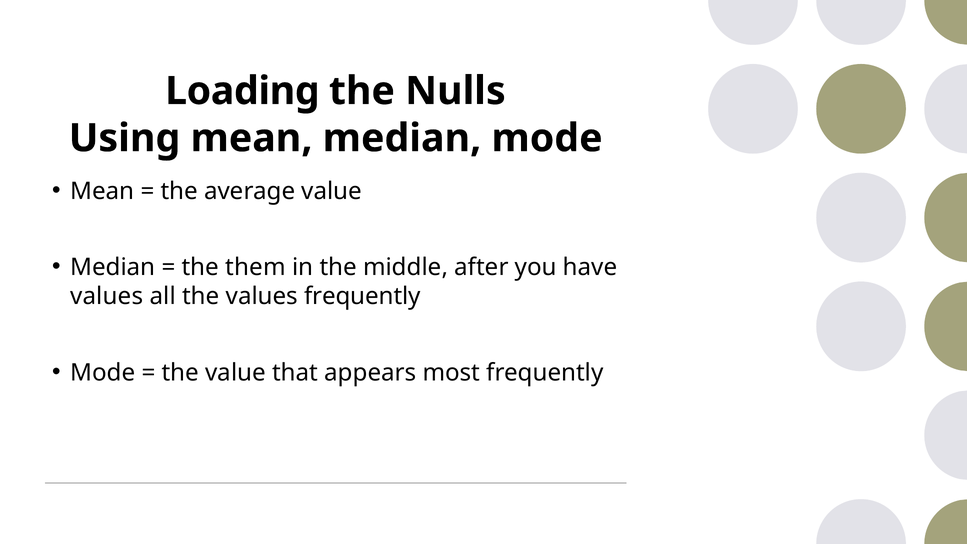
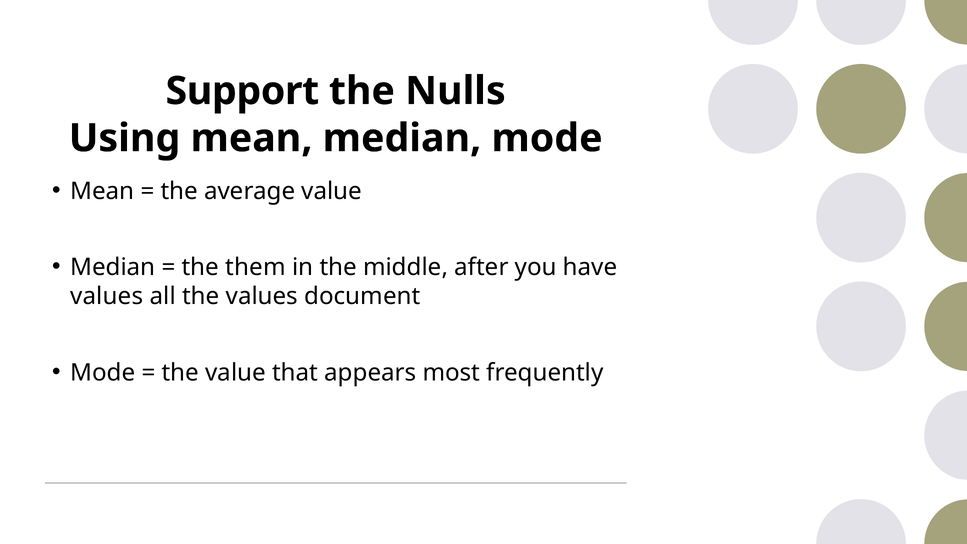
Loading: Loading -> Support
values frequently: frequently -> document
